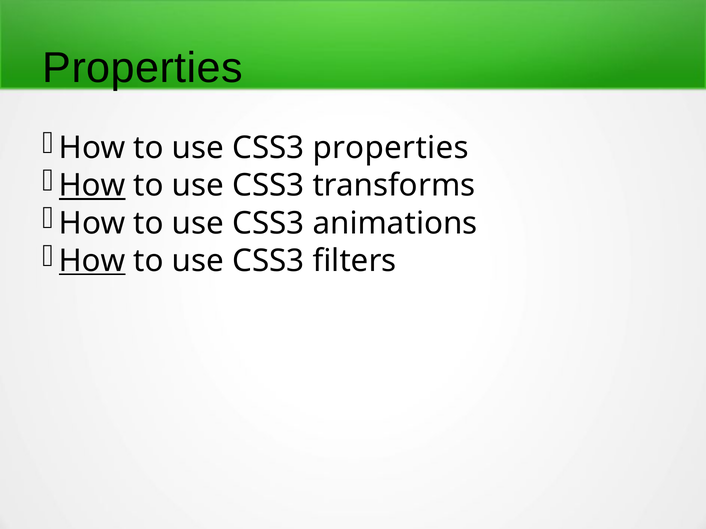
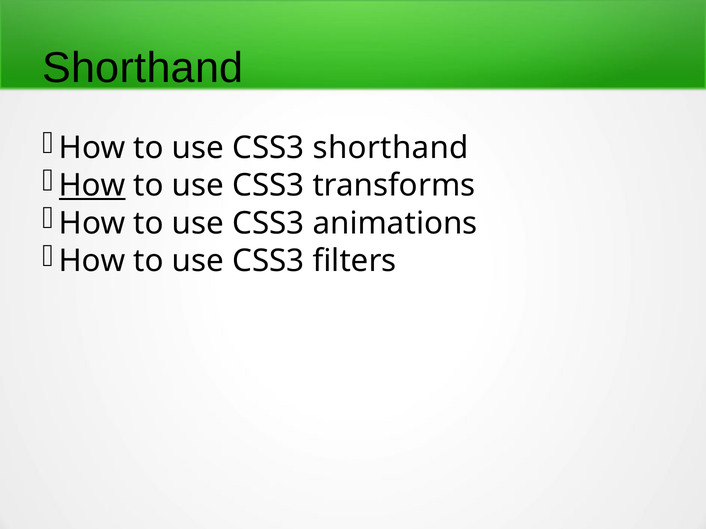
Properties at (143, 68): Properties -> Shorthand
CSS3 properties: properties -> shorthand
How at (92, 261) underline: present -> none
